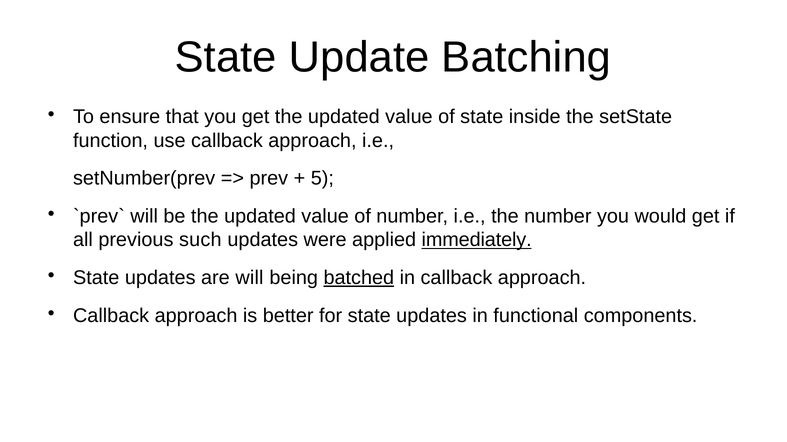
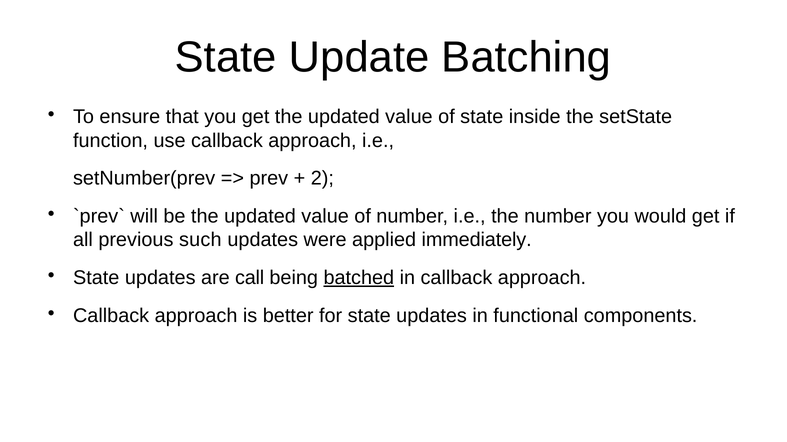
5: 5 -> 2
immediately underline: present -> none
are will: will -> call
